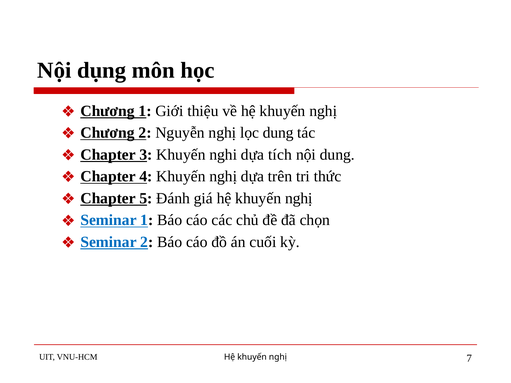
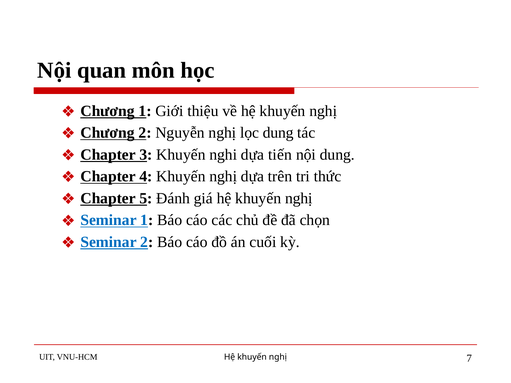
dụng: dụng -> quan
tích: tích -> tiến
